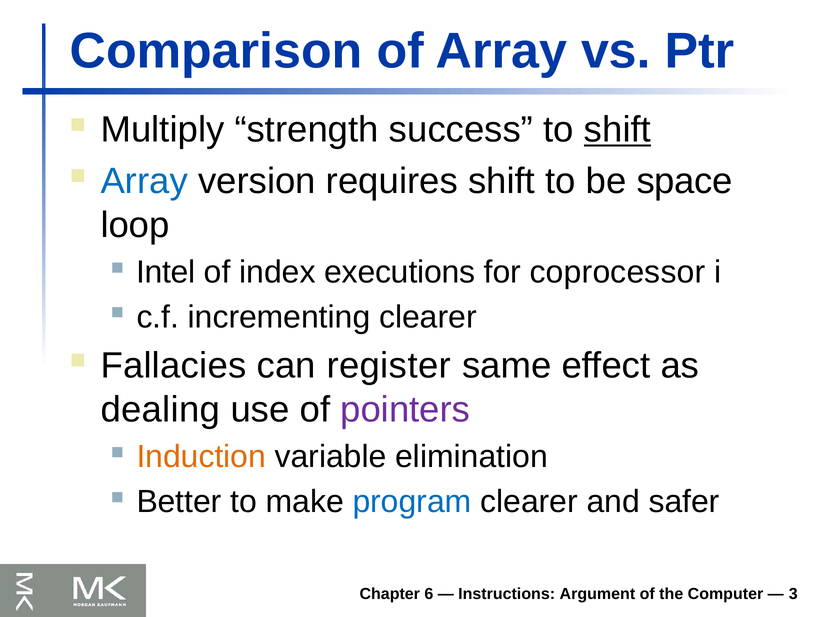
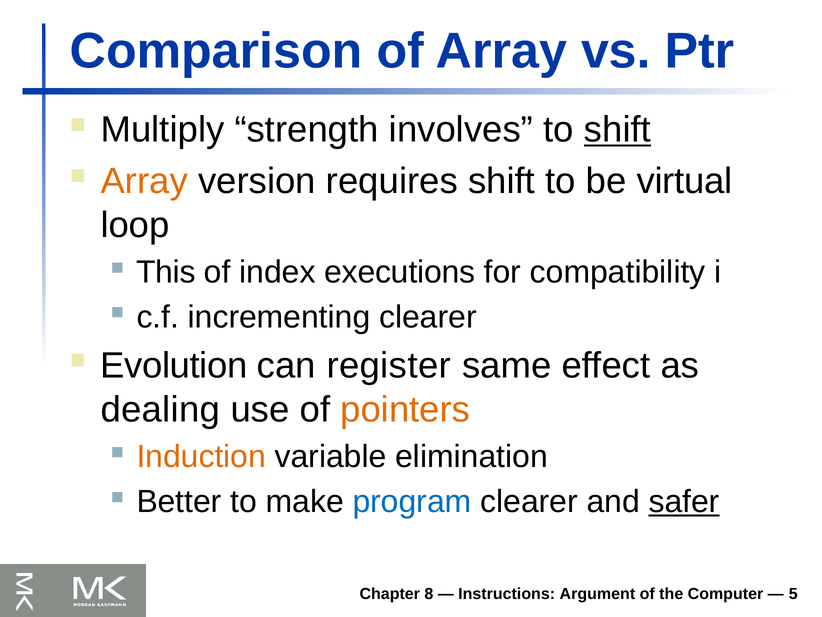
success: success -> involves
Array at (144, 181) colour: blue -> orange
space: space -> virtual
Intel: Intel -> This
coprocessor: coprocessor -> compatibility
Fallacies: Fallacies -> Evolution
pointers colour: purple -> orange
safer underline: none -> present
6: 6 -> 8
3: 3 -> 5
